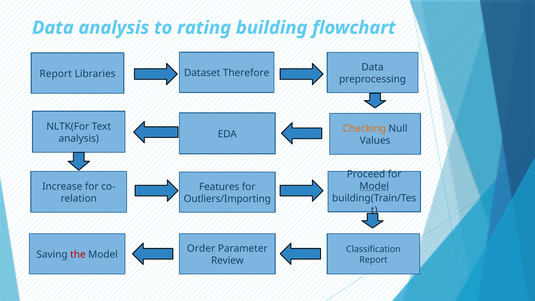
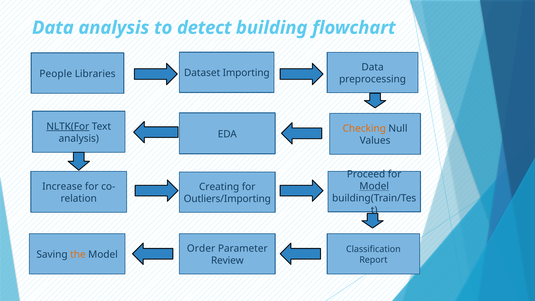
rating: rating -> detect
Report at (56, 74): Report -> People
Therefore: Therefore -> Importing
NLTK(For underline: none -> present
Features: Features -> Creating
the colour: red -> orange
